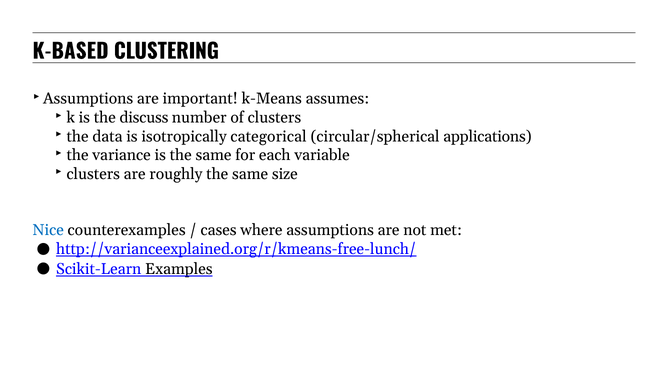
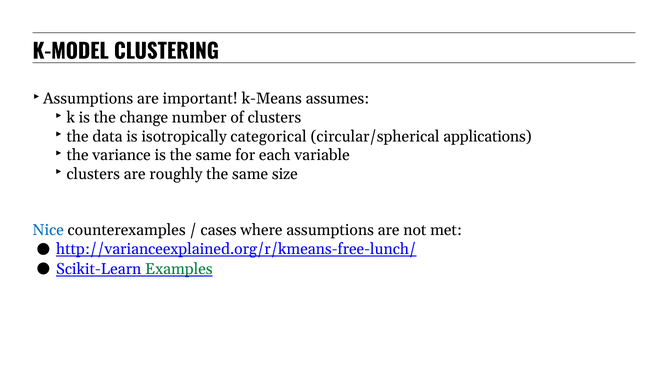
K-BASED: K-BASED -> K-MODEL
discuss: discuss -> change
Examples colour: black -> green
